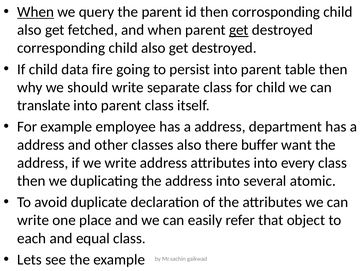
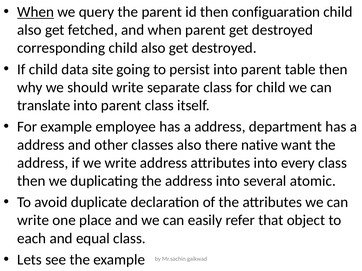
corrosponding: corrosponding -> configuaration
get at (239, 30) underline: present -> none
fire: fire -> site
buffer: buffer -> native
